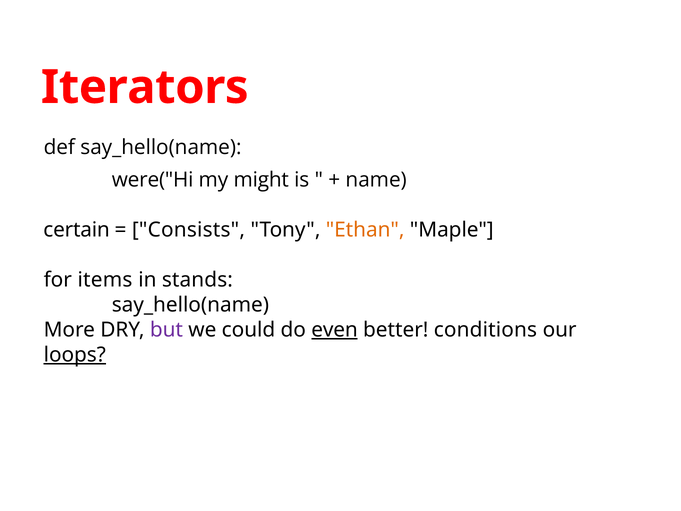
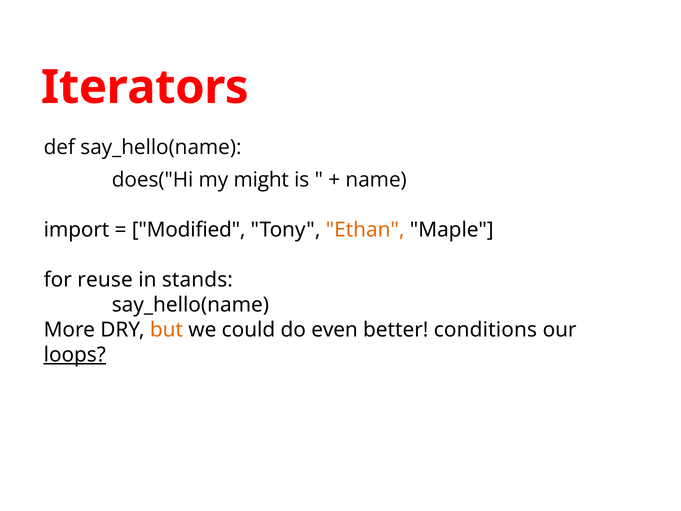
were("Hi: were("Hi -> does("Hi
certain: certain -> import
Consists: Consists -> Modified
items: items -> reuse
but colour: purple -> orange
even underline: present -> none
